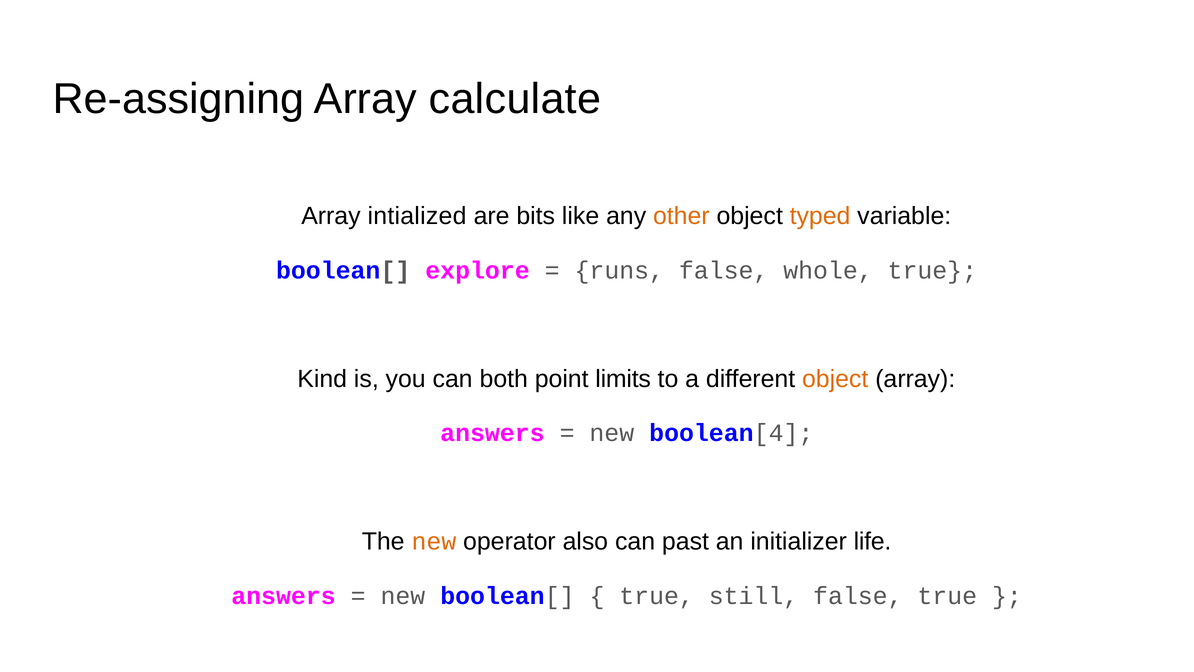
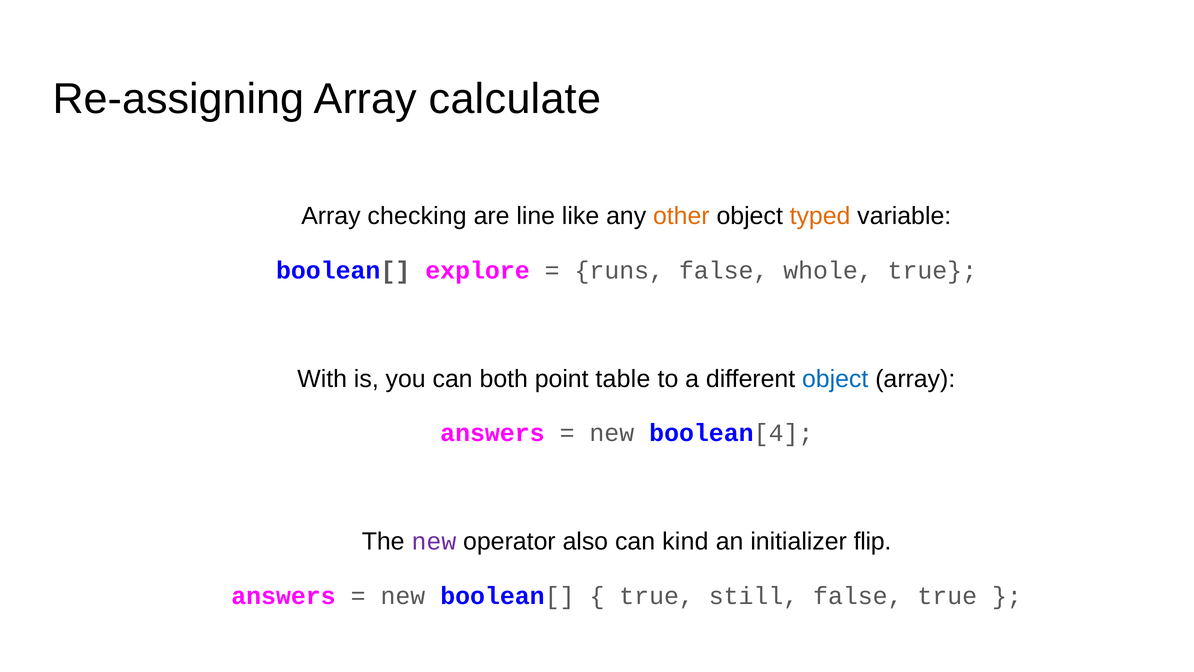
intialized: intialized -> checking
bits: bits -> line
Kind: Kind -> With
limits: limits -> table
object at (835, 379) colour: orange -> blue
new at (434, 541) colour: orange -> purple
past: past -> kind
life: life -> flip
